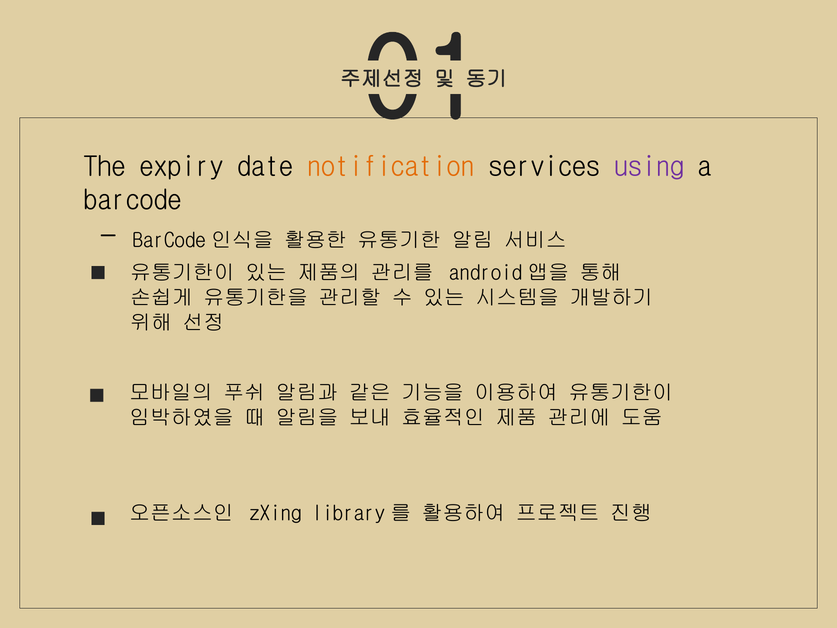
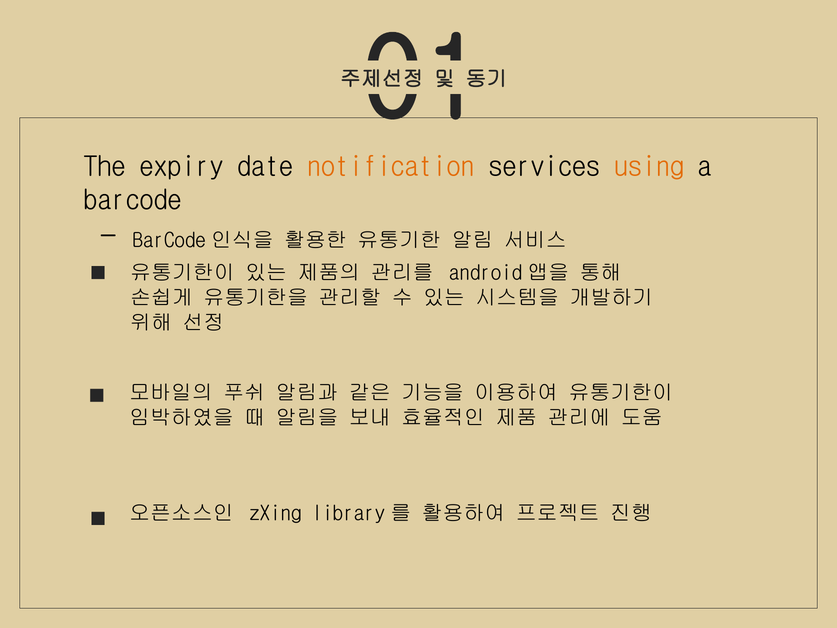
using colour: purple -> orange
